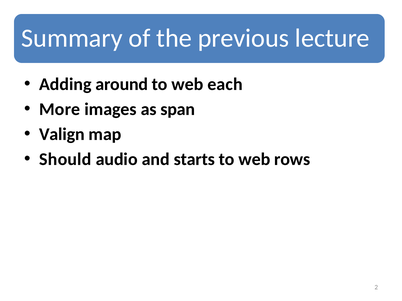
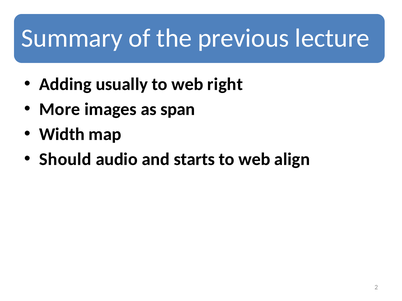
around: around -> usually
each: each -> right
Valign: Valign -> Width
rows: rows -> align
